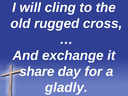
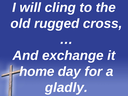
share: share -> home
